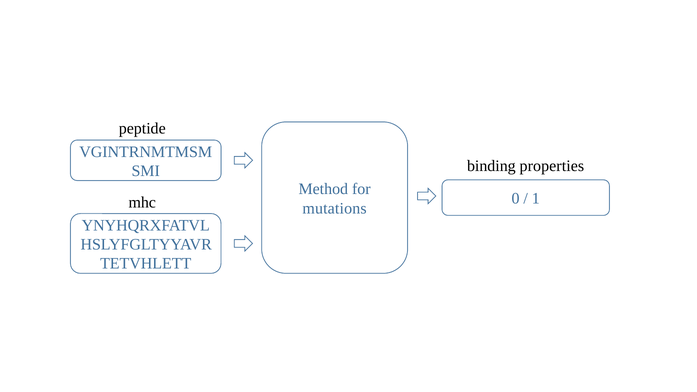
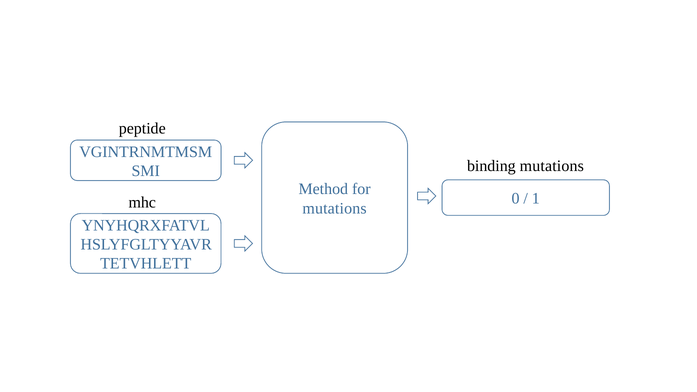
binding properties: properties -> mutations
